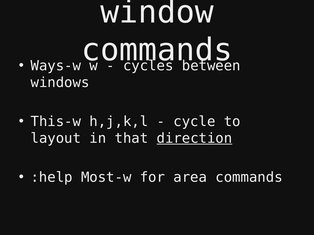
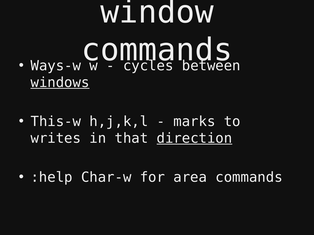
windows underline: none -> present
cycle: cycle -> marks
layout: layout -> writes
Most-w: Most-w -> Char-w
